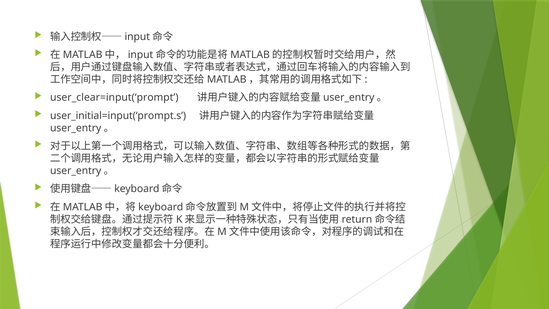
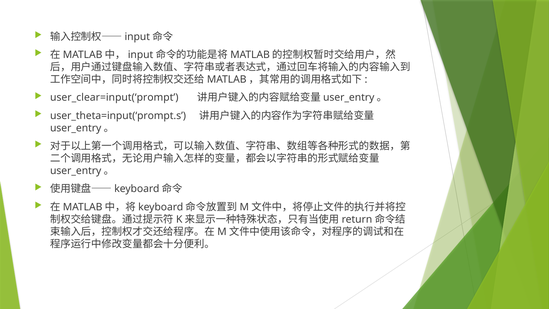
user_initial=input(‘prompt.s: user_initial=input(‘prompt.s -> user_theta=input(‘prompt.s
